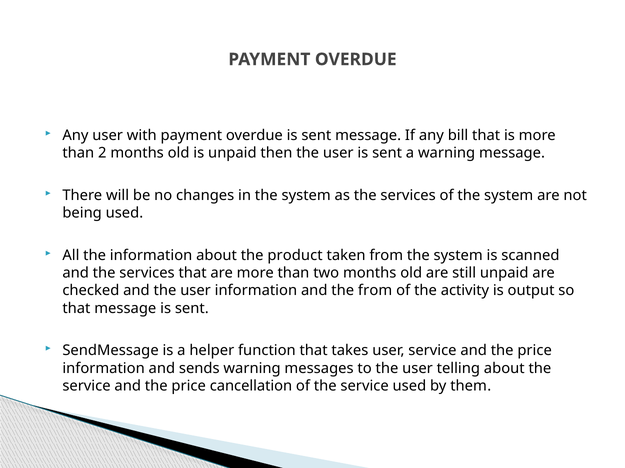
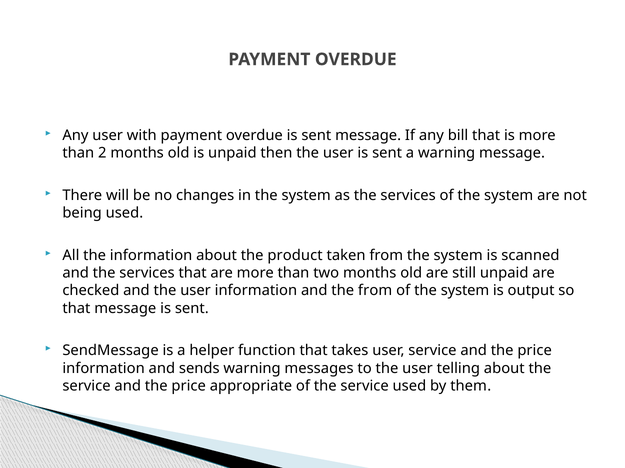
activity at (465, 291): activity -> system
cancellation: cancellation -> appropriate
